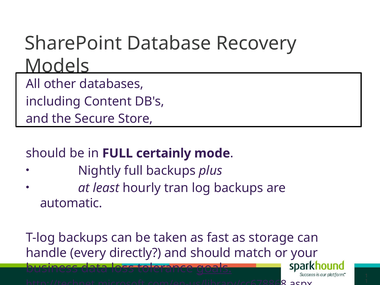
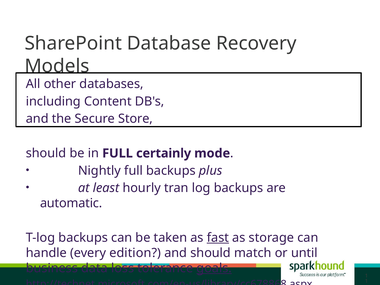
fast underline: none -> present
directly: directly -> edition
your: your -> until
